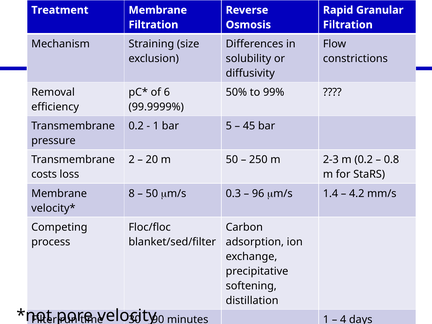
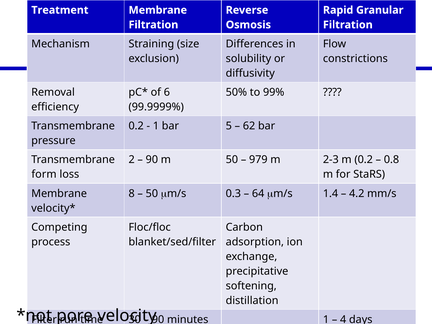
45: 45 -> 62
20 at (152, 160): 20 -> 90
250: 250 -> 979
costs: costs -> form
96: 96 -> 64
